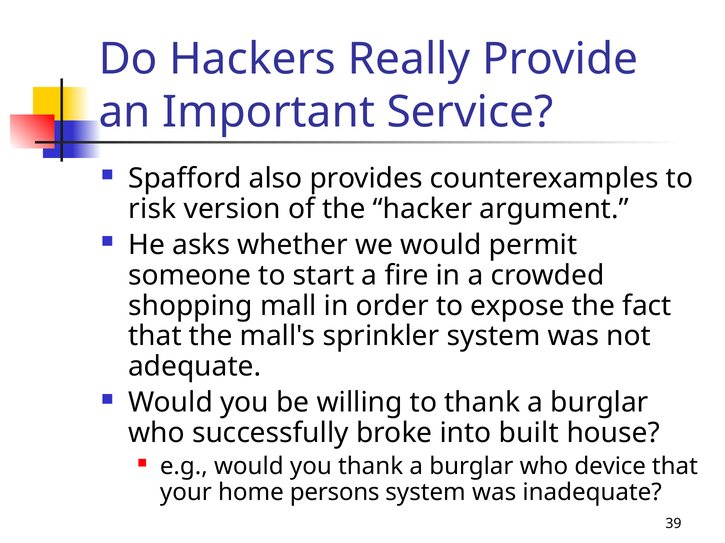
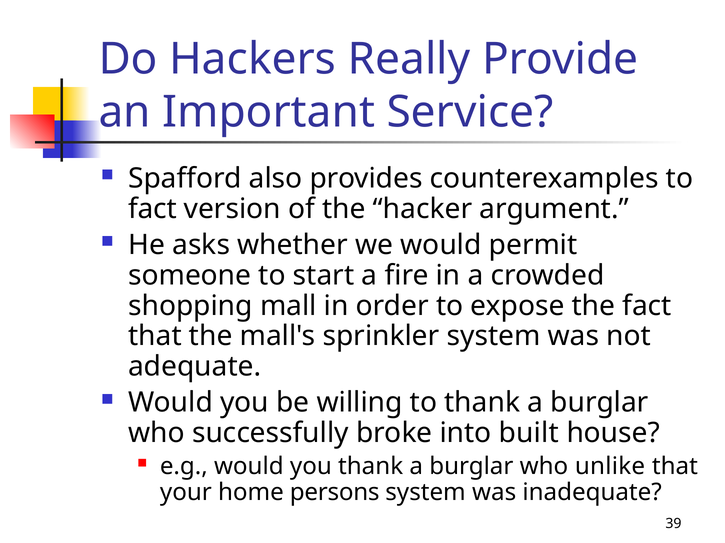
risk at (152, 209): risk -> fact
device: device -> unlike
